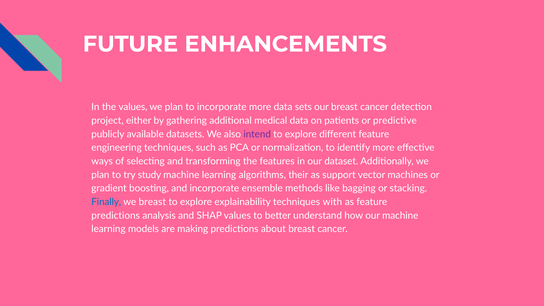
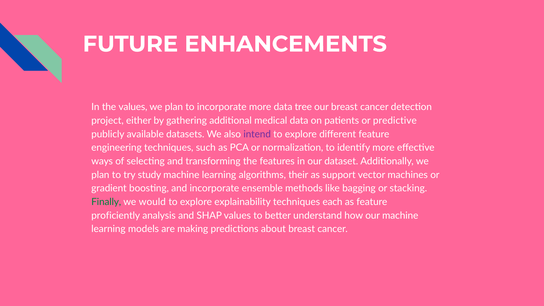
sets: sets -> tree
Finally colour: blue -> green
we breast: breast -> would
with: with -> each
predictions at (116, 215): predictions -> proficiently
